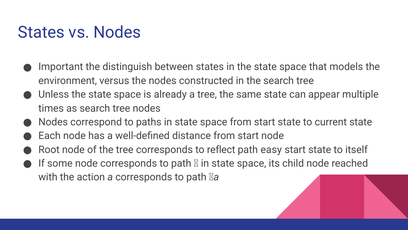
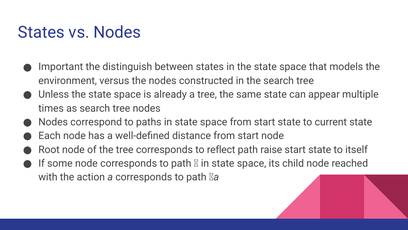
easy: easy -> raise
